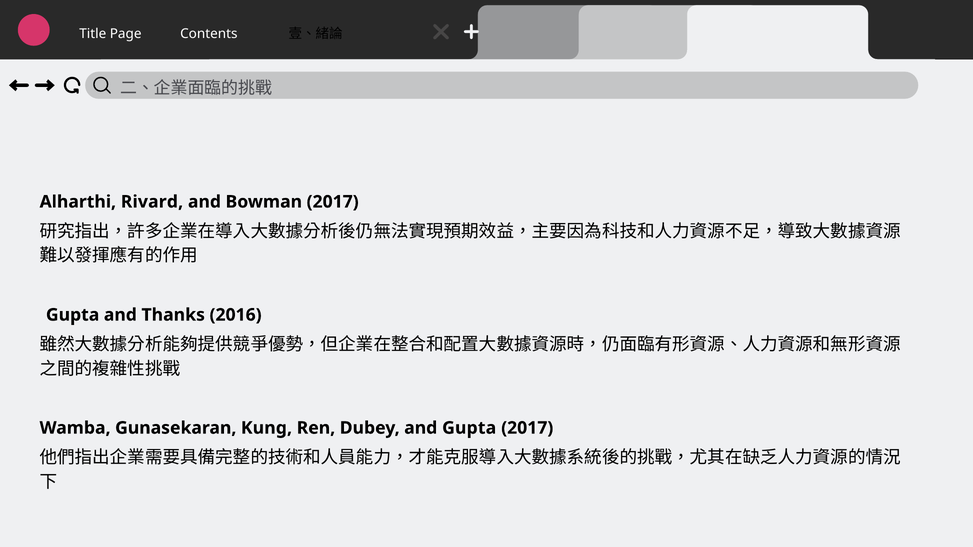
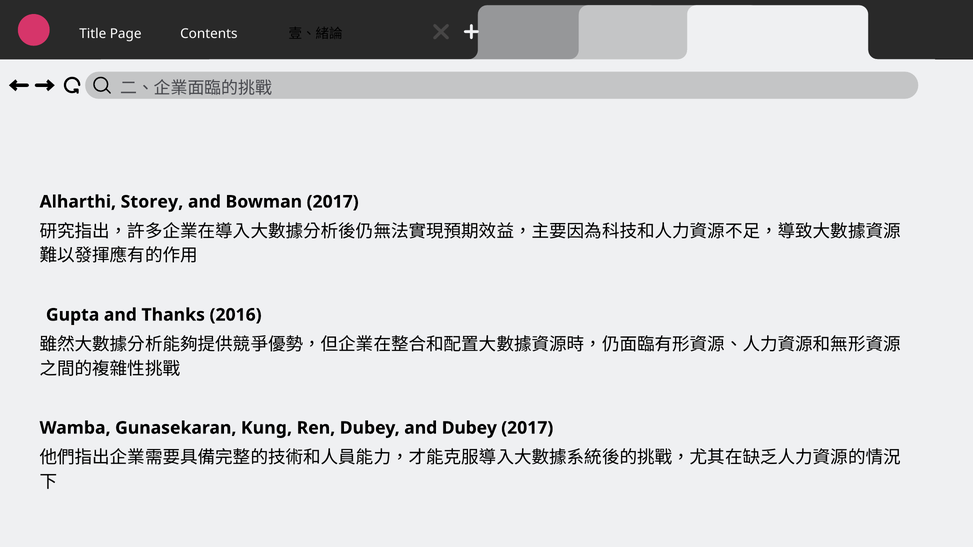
Rivard: Rivard -> Storey
and Gupta: Gupta -> Dubey
